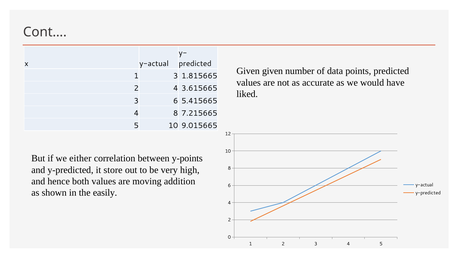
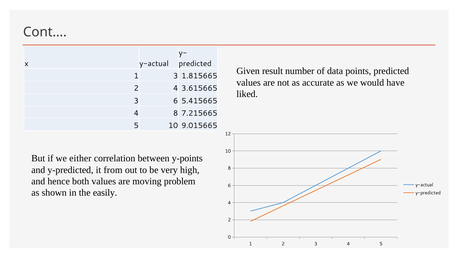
Given given: given -> result
store: store -> from
addition: addition -> problem
